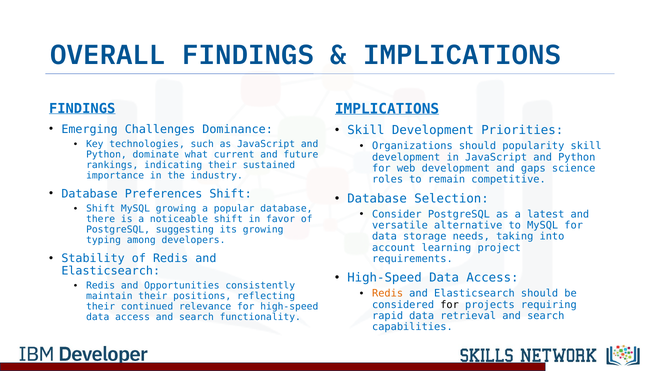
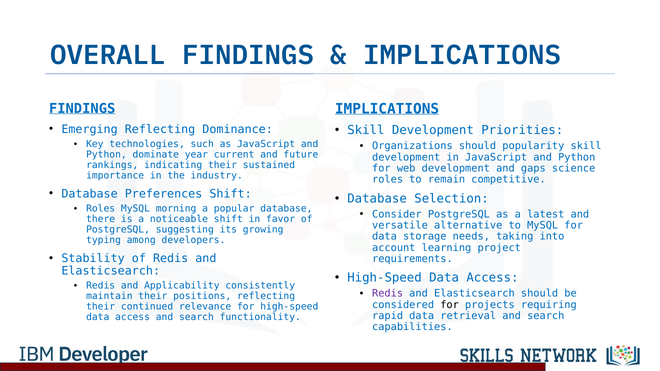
Emerging Challenges: Challenges -> Reflecting
what: what -> year
Shift at (101, 209): Shift -> Roles
MySQL growing: growing -> morning
Opportunities: Opportunities -> Applicability
Redis at (388, 294) colour: orange -> purple
